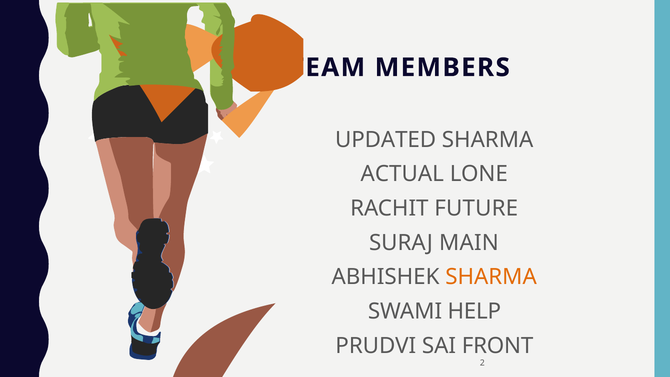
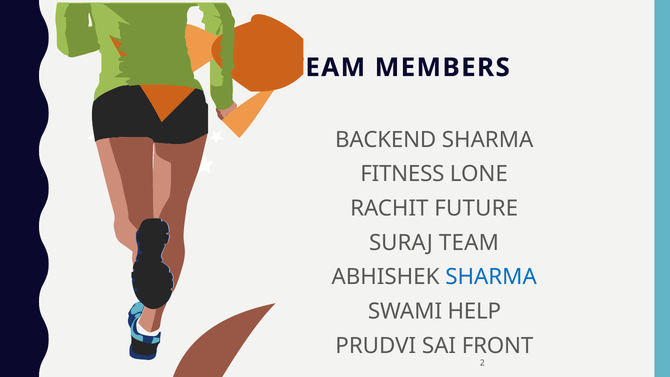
UPDATED: UPDATED -> BACKEND
ACTUAL: ACTUAL -> FITNESS
SURAJ MAIN: MAIN -> TEAM
SHARMA at (491, 277) colour: orange -> blue
